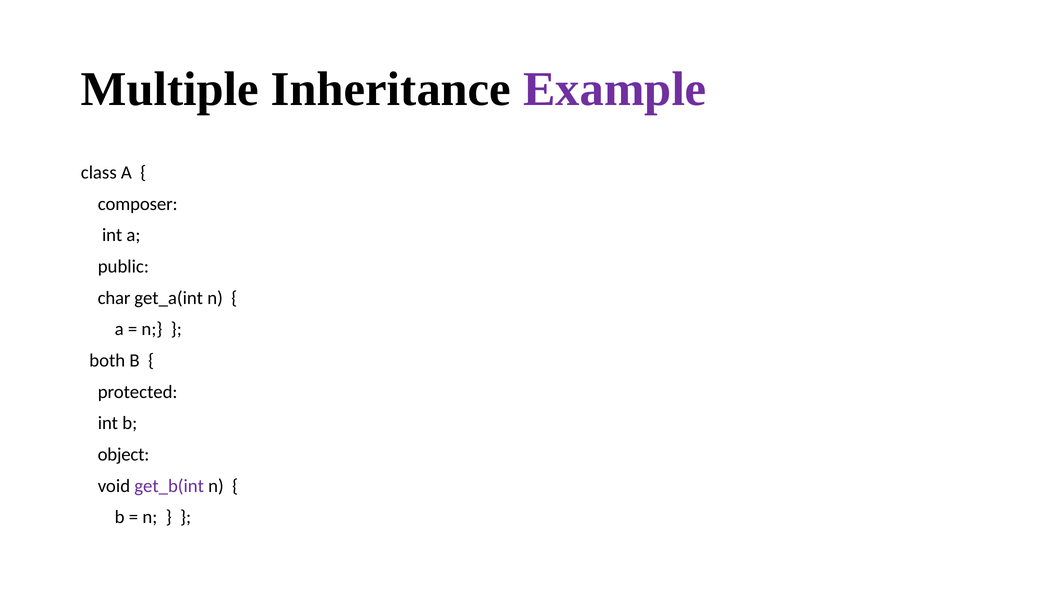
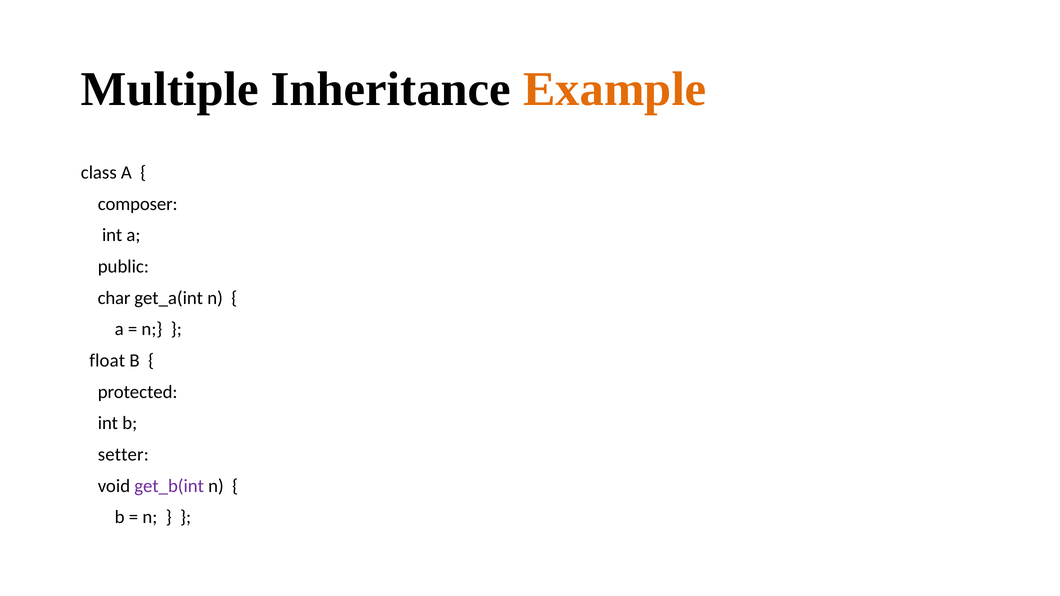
Example colour: purple -> orange
both: both -> float
object: object -> setter
